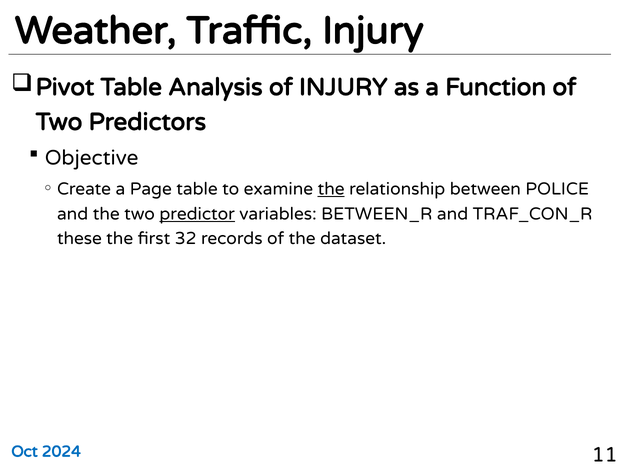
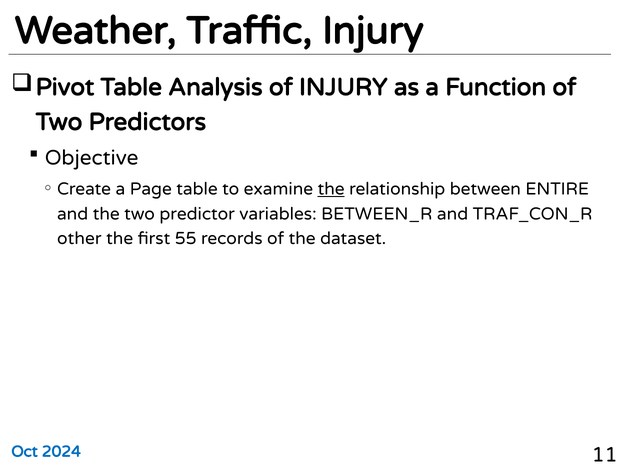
POLICE: POLICE -> ENTIRE
predictor underline: present -> none
these: these -> other
32: 32 -> 55
